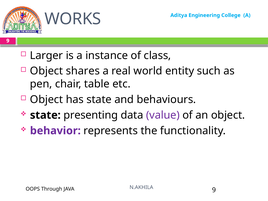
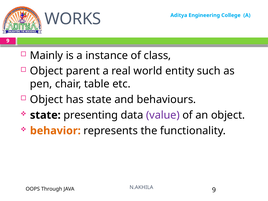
Larger: Larger -> Mainly
shares: shares -> parent
behavior colour: purple -> orange
